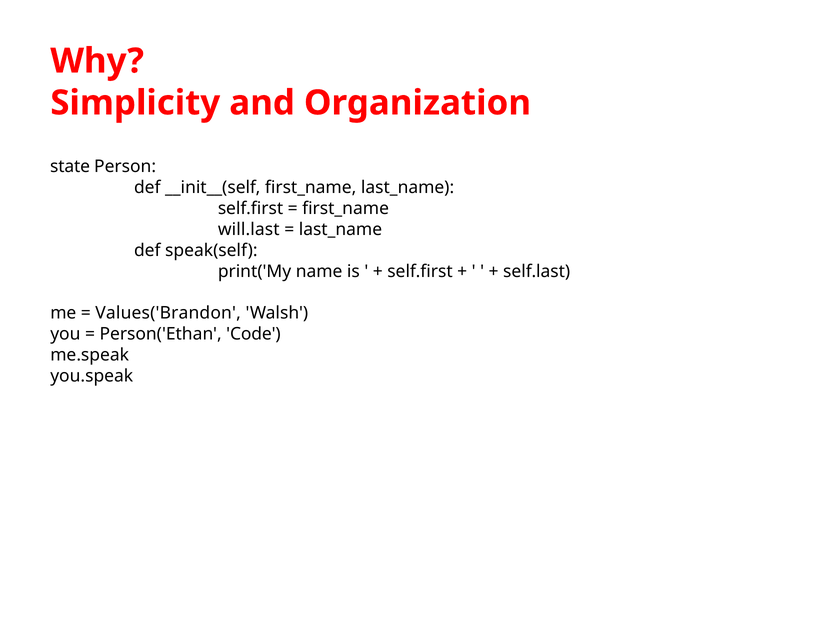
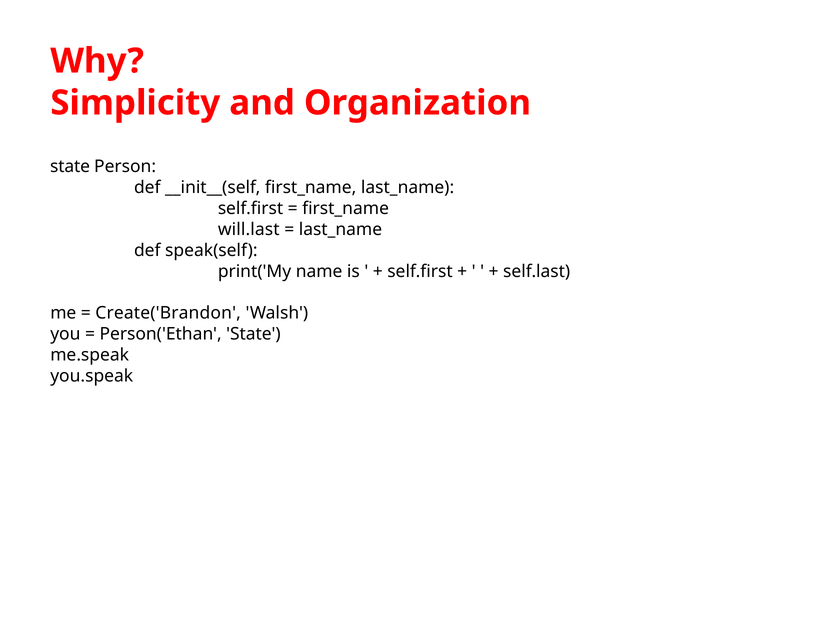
Values('Brandon: Values('Brandon -> Create('Brandon
Person('Ethan Code: Code -> State
